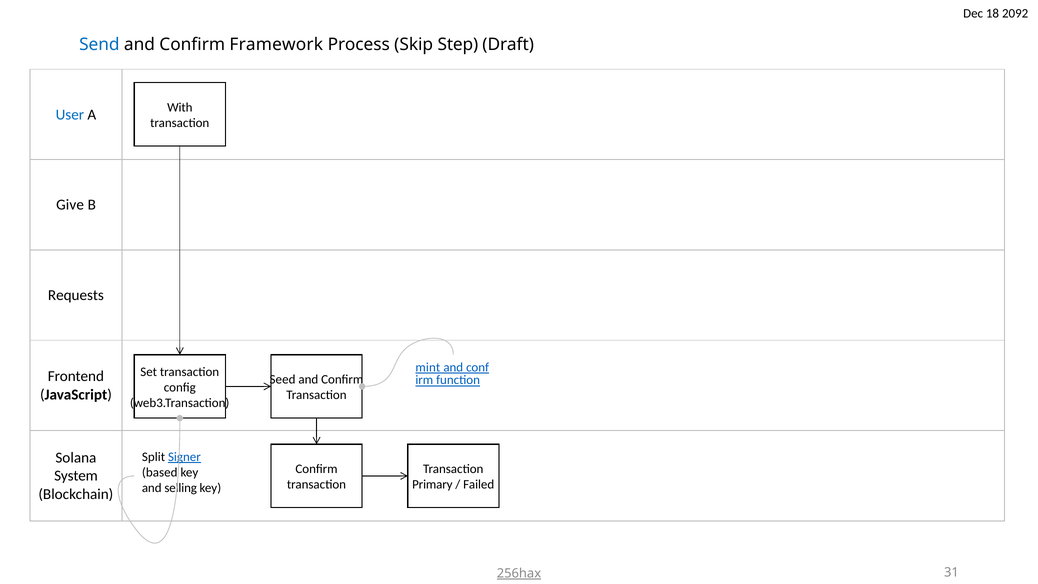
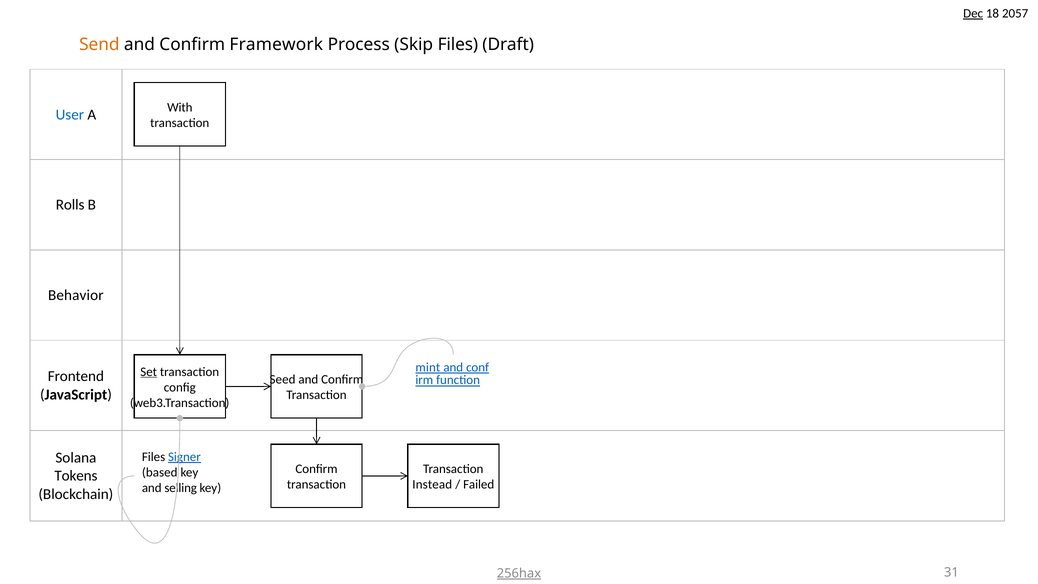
Dec underline: none -> present
2092: 2092 -> 2057
Send colour: blue -> orange
Skip Step: Step -> Files
Give: Give -> Rolls
Requests: Requests -> Behavior
Set underline: none -> present
Split at (154, 457): Split -> Files
System: System -> Tokens
Primary: Primary -> Instead
